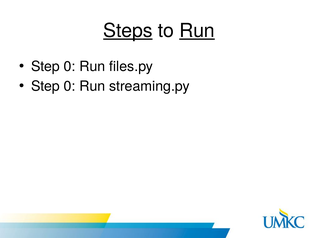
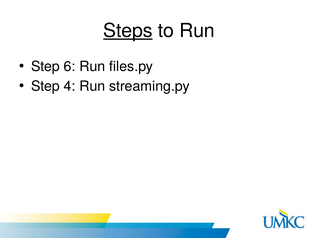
Run at (197, 31) underline: present -> none
0 at (70, 67): 0 -> 6
0 at (70, 87): 0 -> 4
